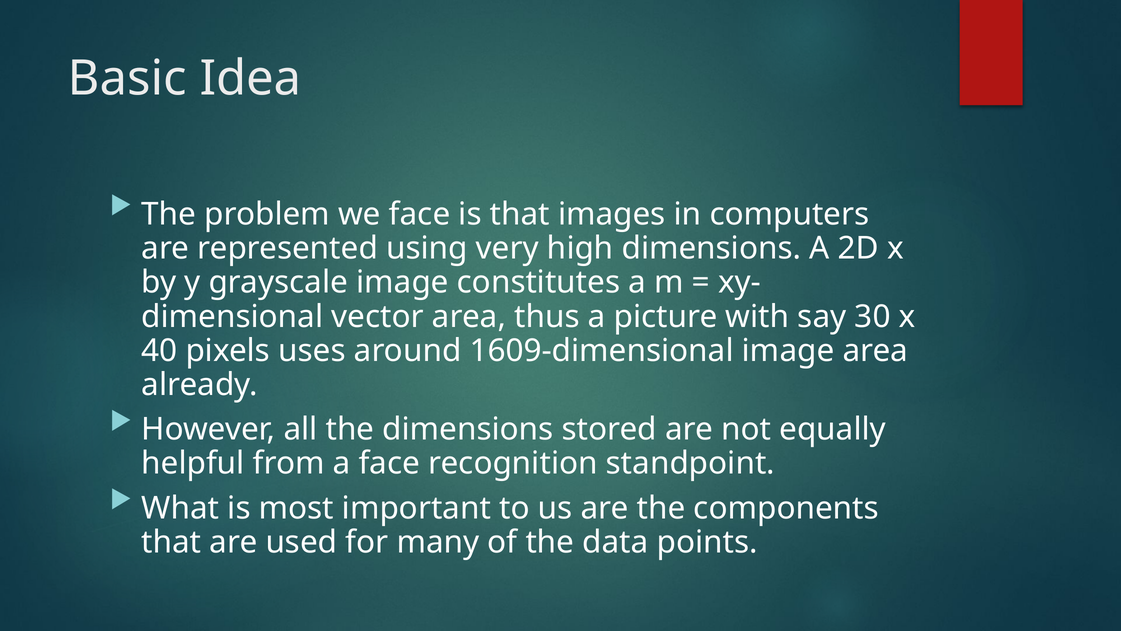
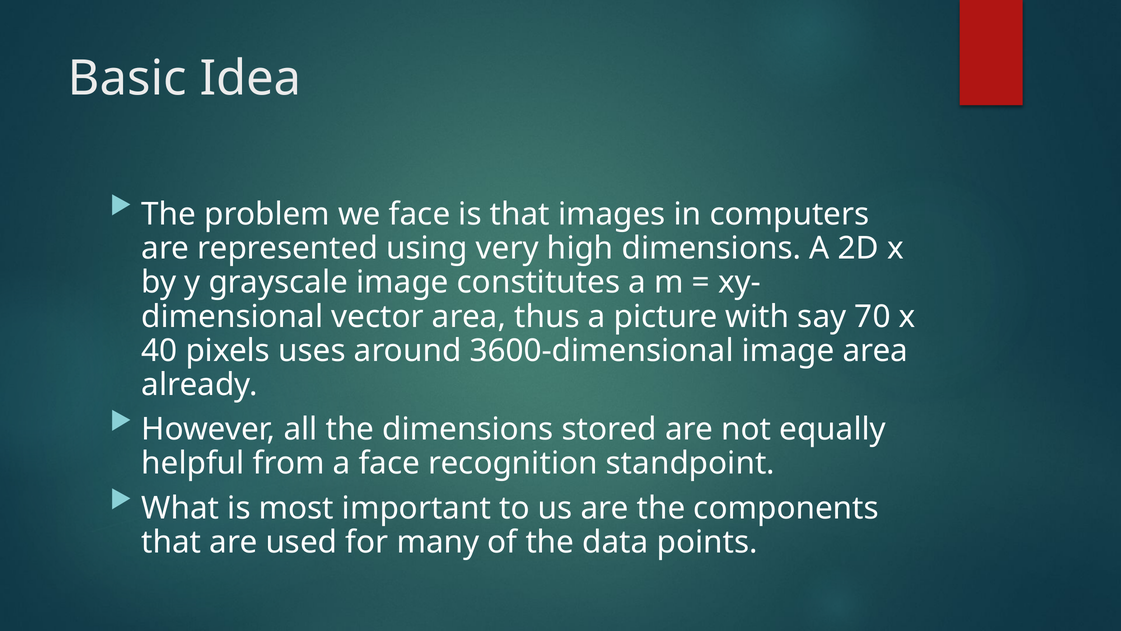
30: 30 -> 70
1609-dimensional: 1609-dimensional -> 3600-dimensional
